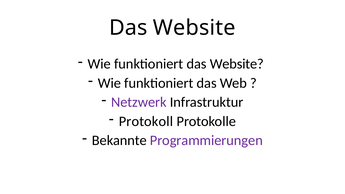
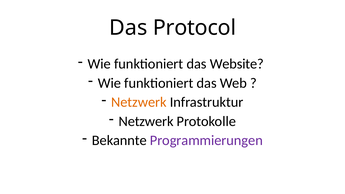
Website at (194, 28): Website -> Protocol
Netzwerk at (139, 102) colour: purple -> orange
Protokoll at (146, 121): Protokoll -> Netzwerk
